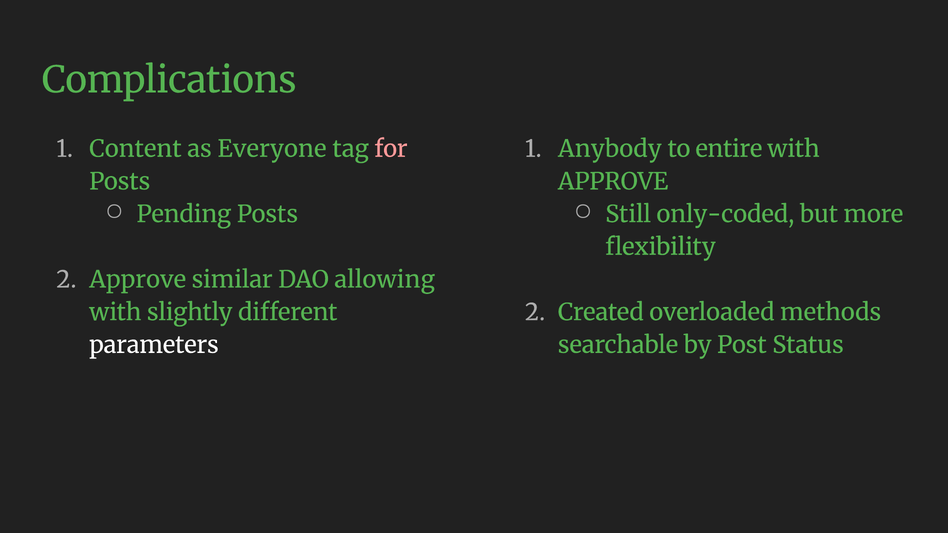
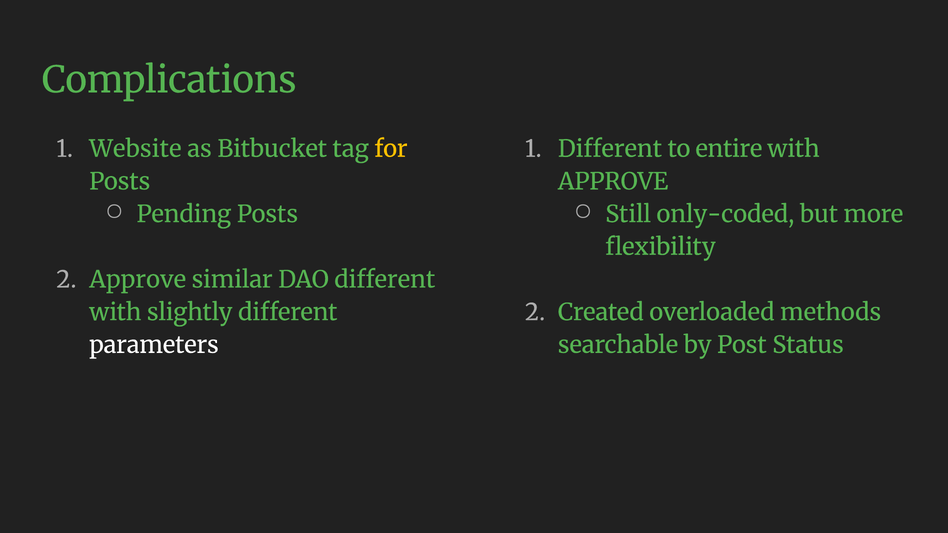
Content: Content -> Website
Everyone: Everyone -> Bitbucket
for colour: pink -> yellow
Anybody at (610, 149): Anybody -> Different
DAO allowing: allowing -> different
